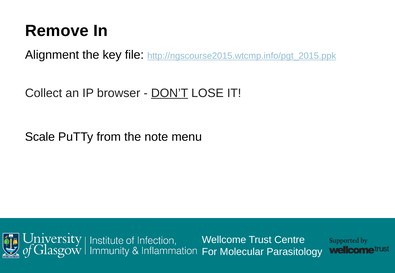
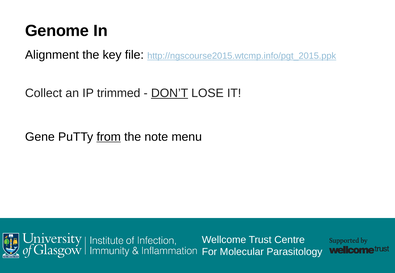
Remove: Remove -> Genome
browser: browser -> trimmed
Scale: Scale -> Gene
from underline: none -> present
